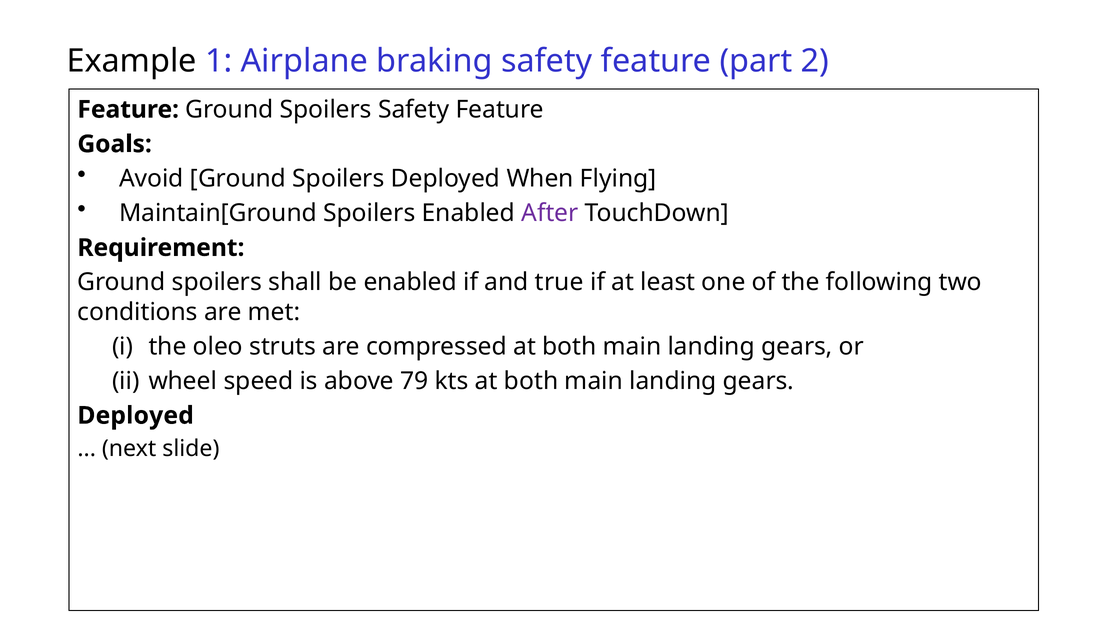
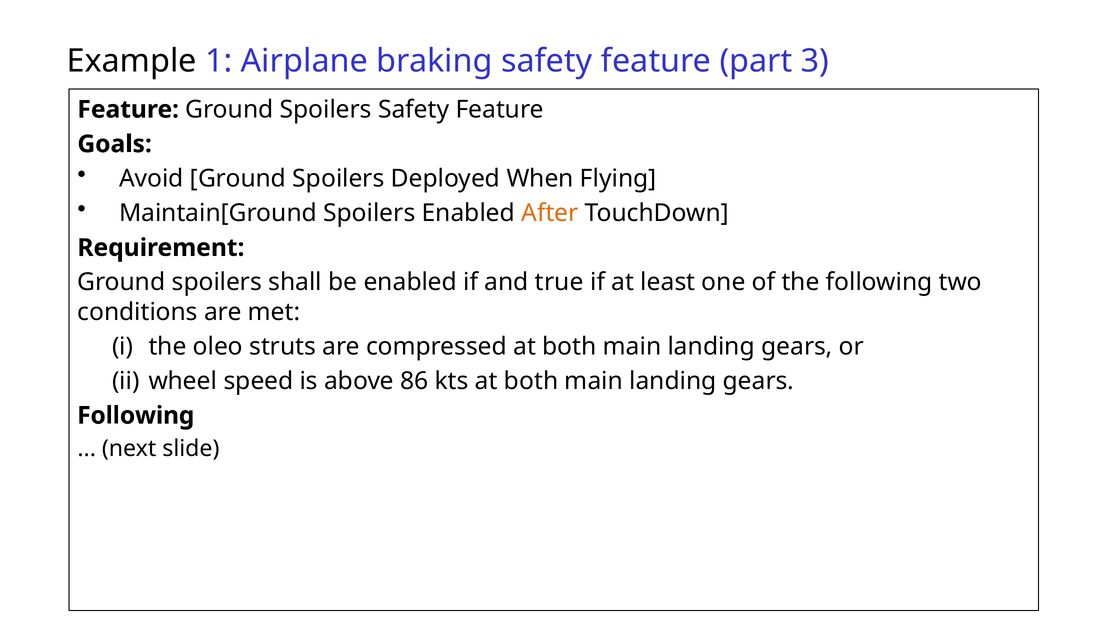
2: 2 -> 3
After colour: purple -> orange
79: 79 -> 86
Deployed at (136, 416): Deployed -> Following
